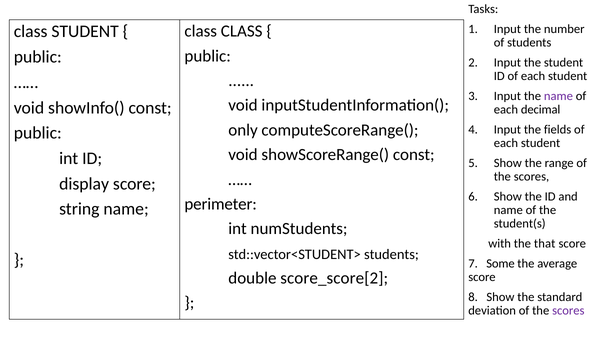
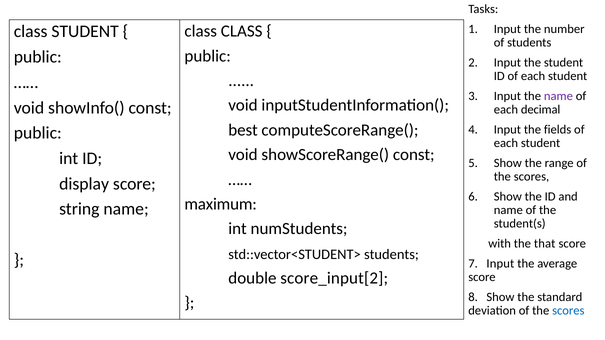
only: only -> best
perimeter: perimeter -> maximum
7 Some: Some -> Input
score_score[2: score_score[2 -> score_input[2
scores at (568, 311) colour: purple -> blue
